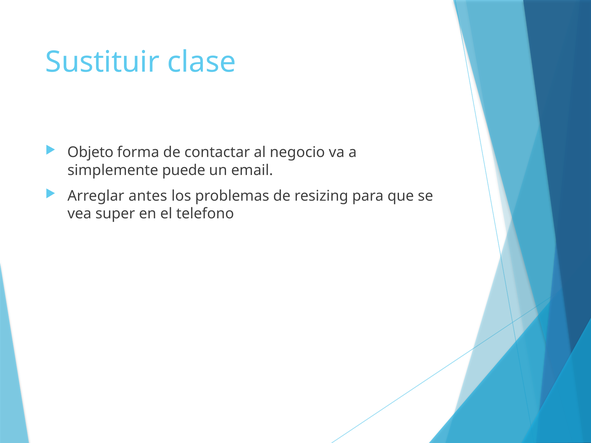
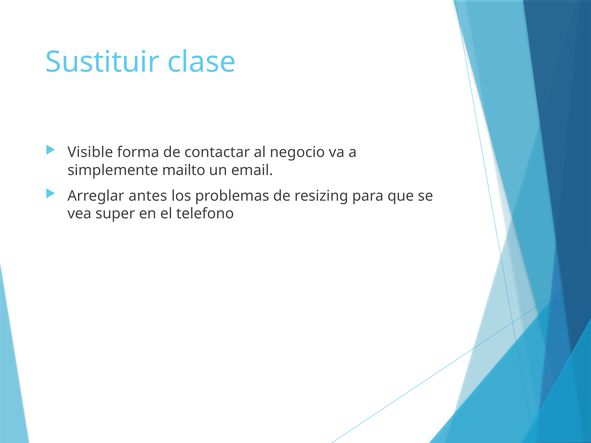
Objeto: Objeto -> Visible
puede: puede -> mailto
